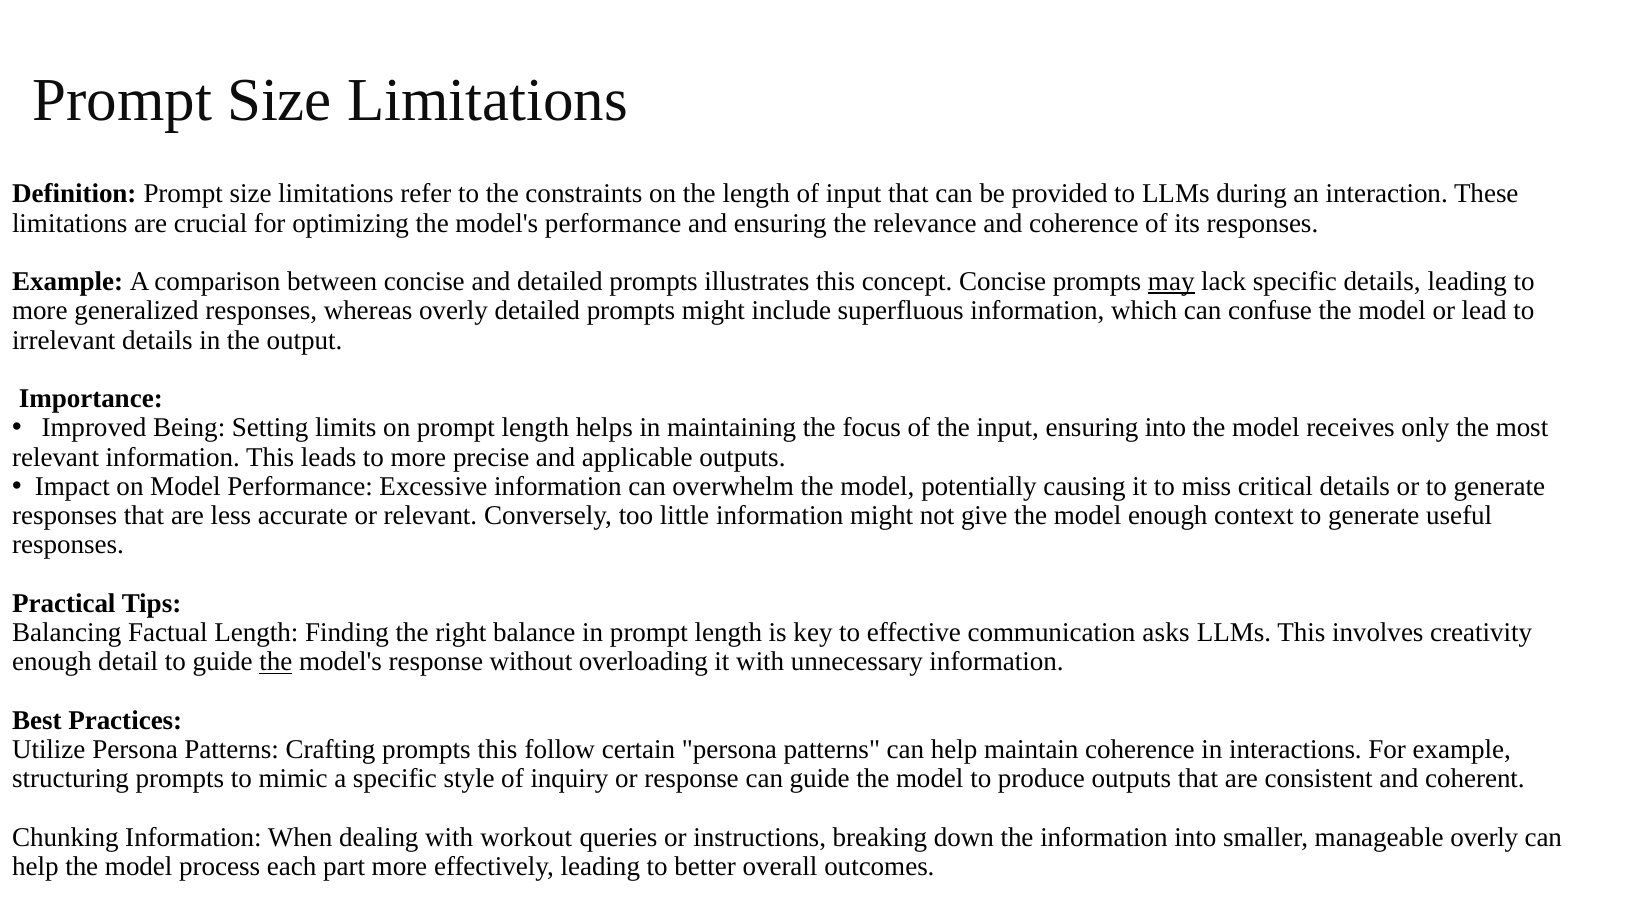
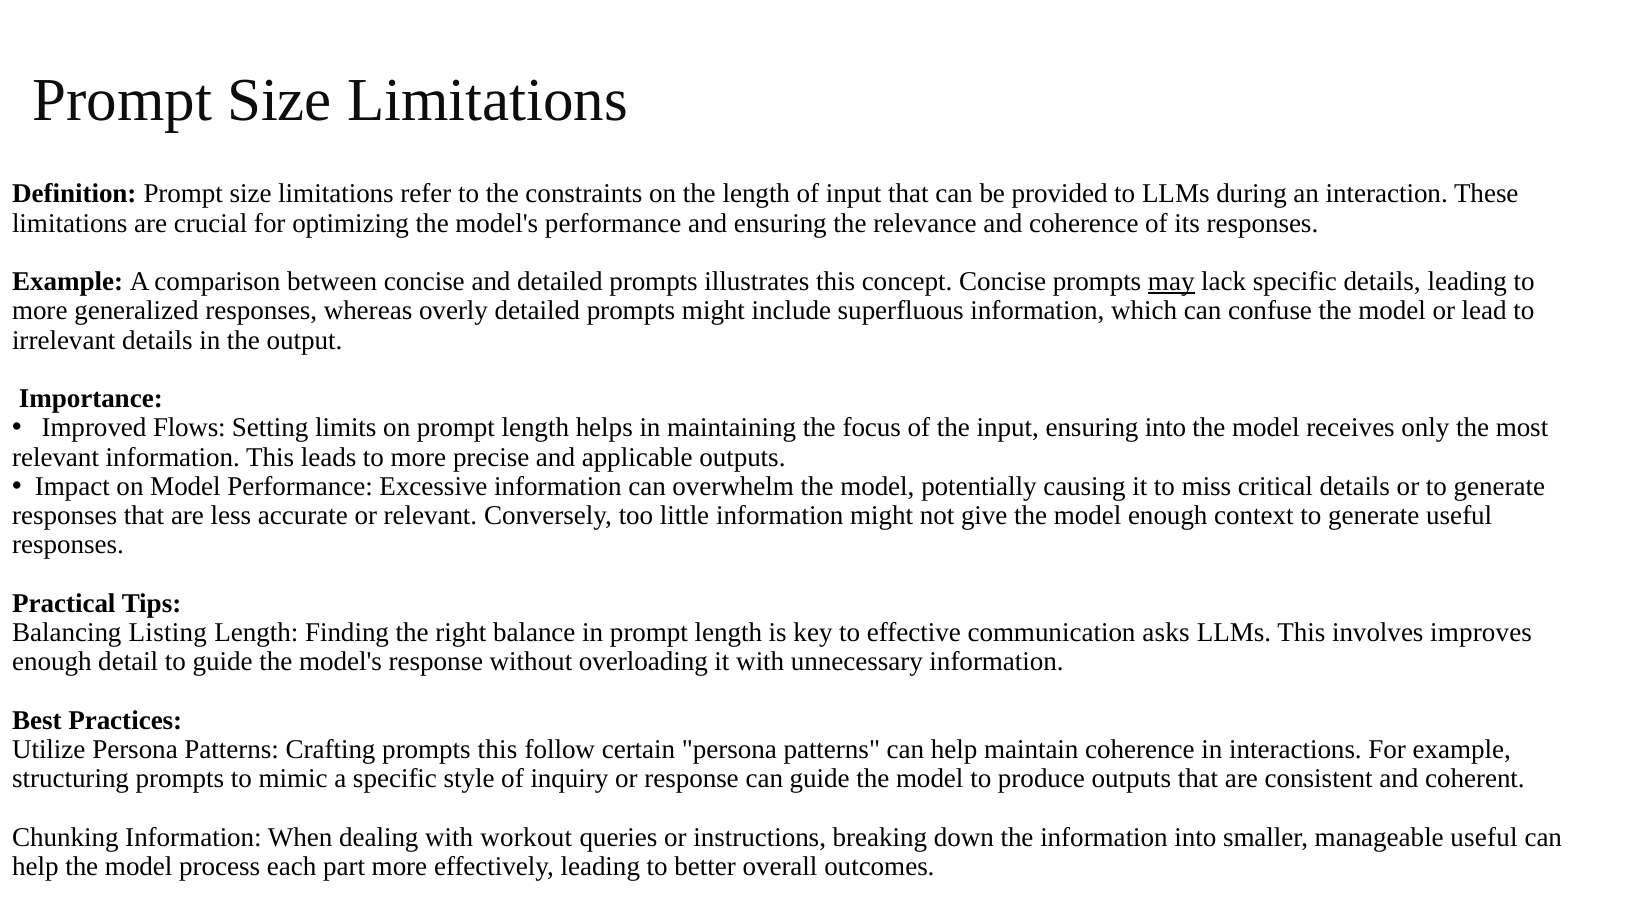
Being: Being -> Flows
Factual: Factual -> Listing
creativity: creativity -> improves
the at (276, 662) underline: present -> none
manageable overly: overly -> useful
